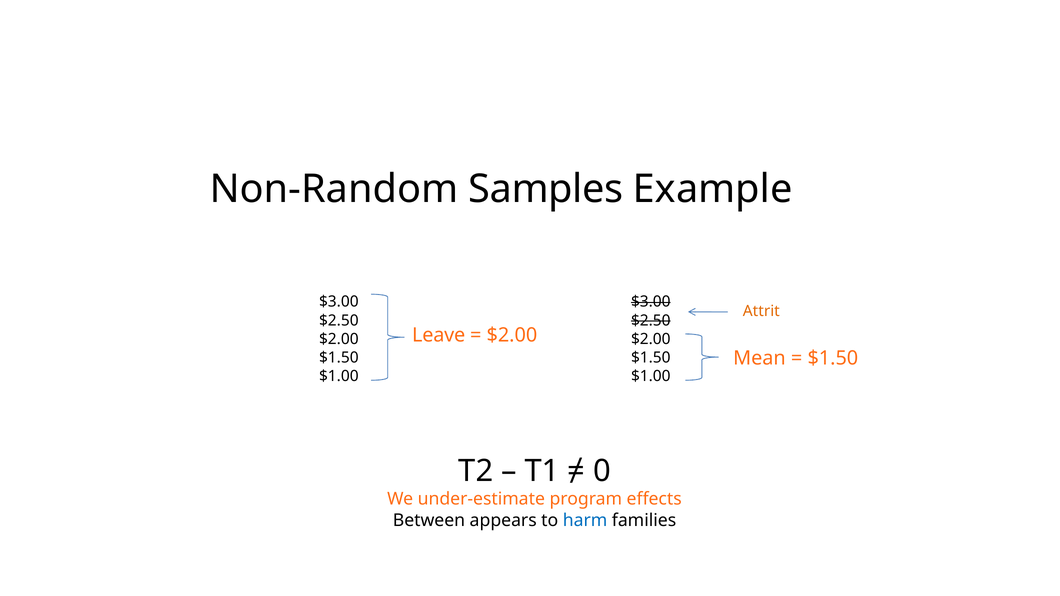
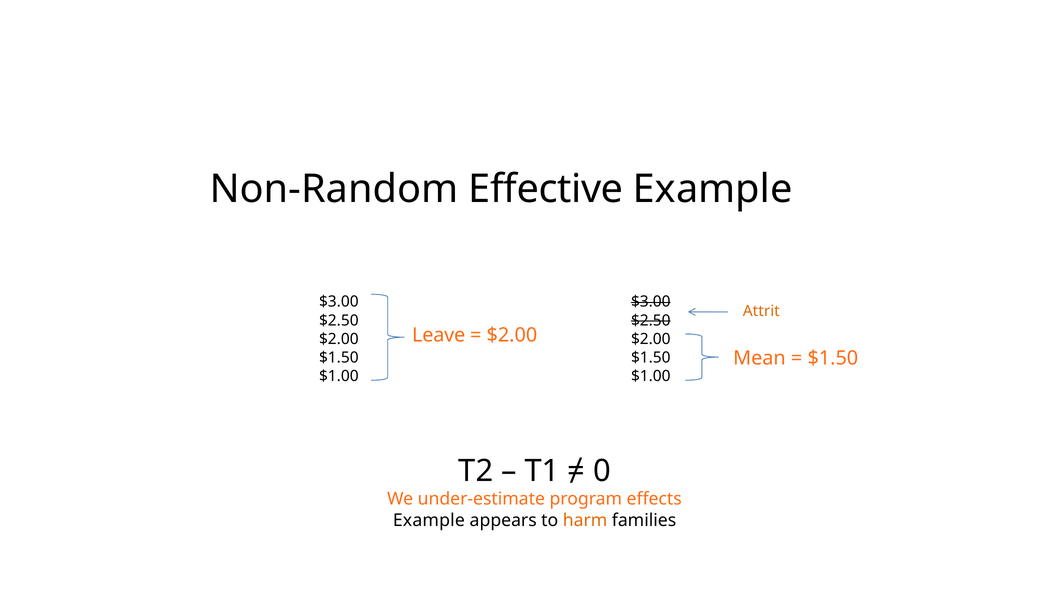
Samples: Samples -> Effective
Between at (429, 520): Between -> Example
harm colour: blue -> orange
